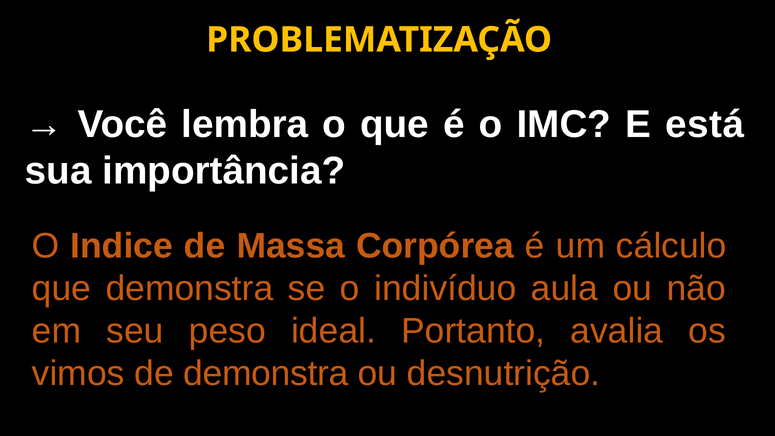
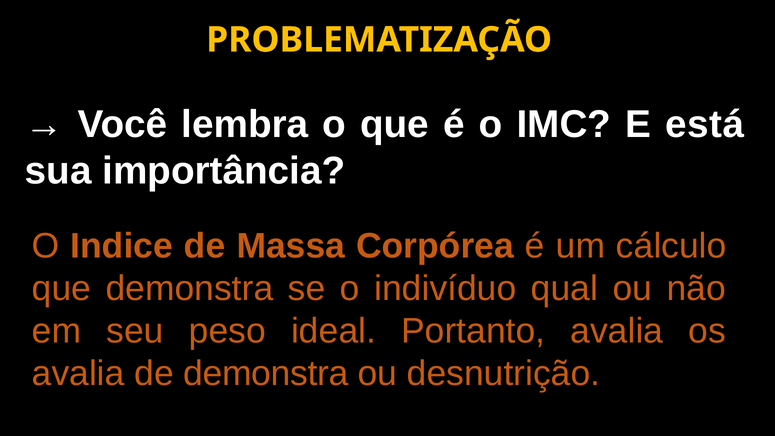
aula: aula -> qual
vimos at (78, 374): vimos -> avalia
